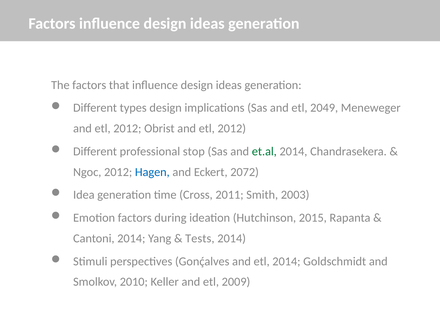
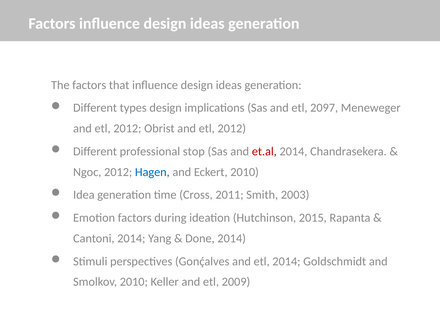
2049: 2049 -> 2097
et.al colour: green -> red
Eckert 2072: 2072 -> 2010
Tests: Tests -> Done
